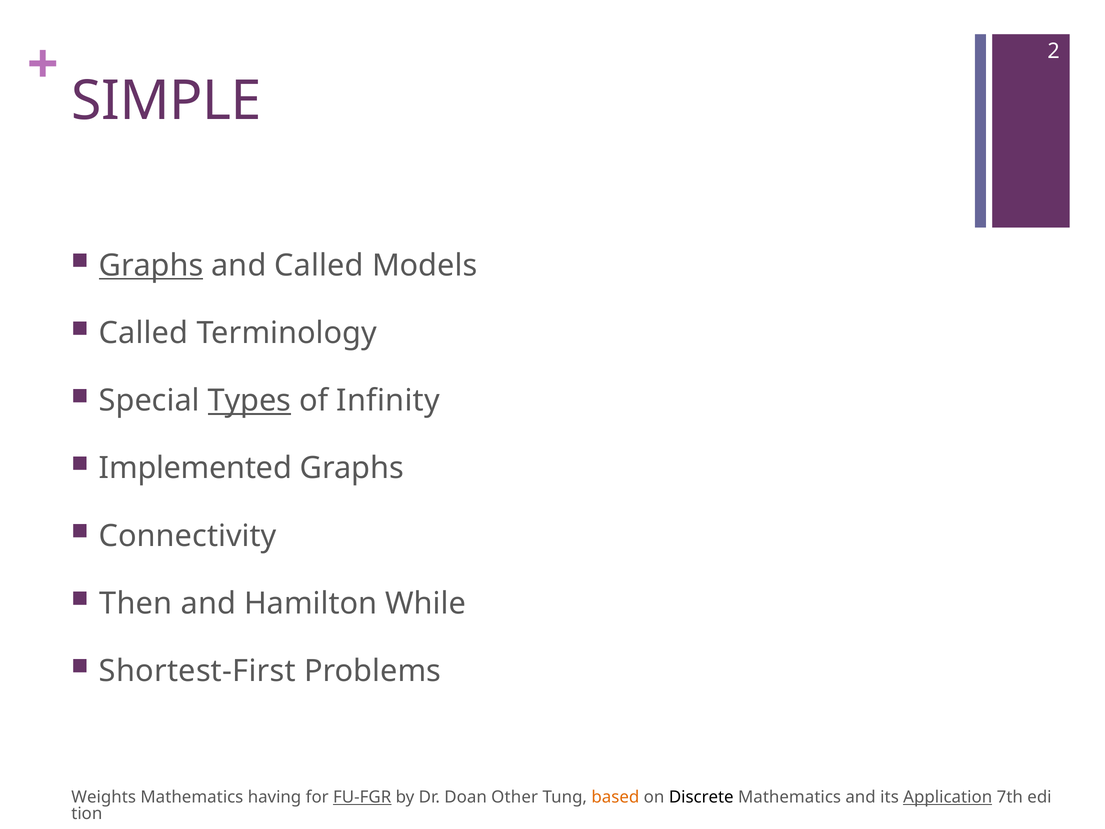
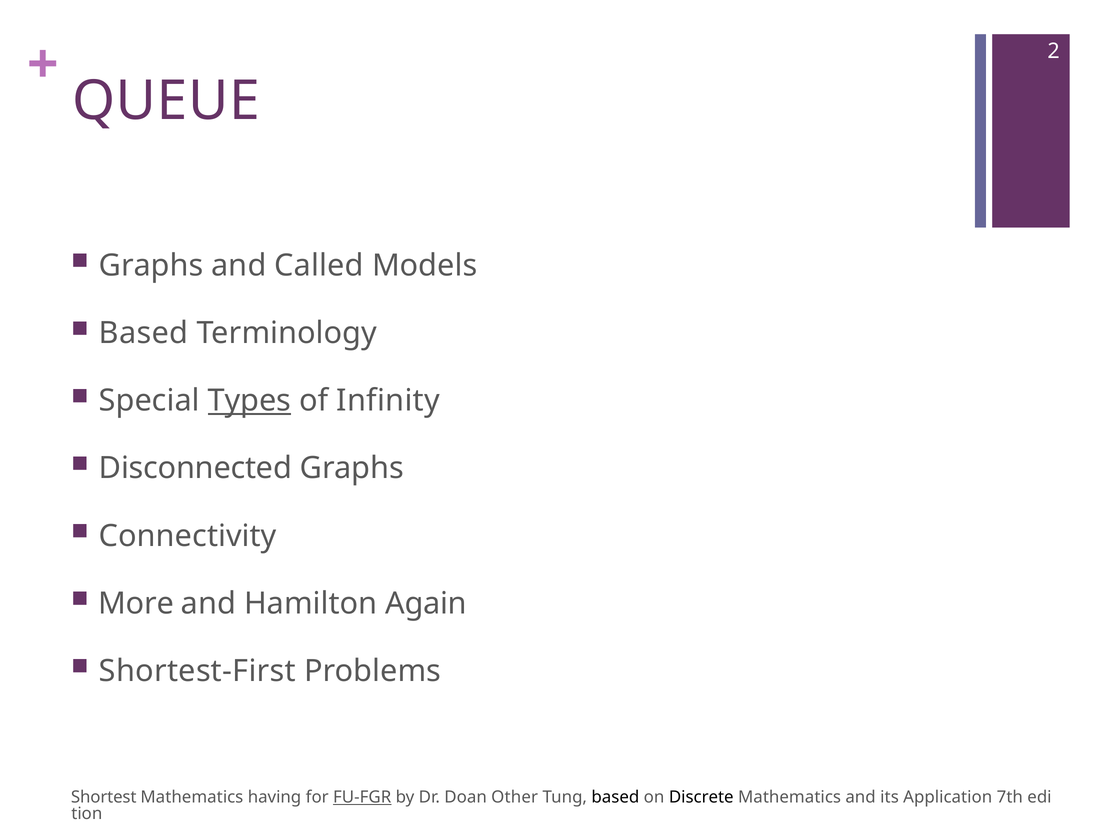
SIMPLE: SIMPLE -> QUEUE
Graphs at (151, 266) underline: present -> none
Called at (144, 333): Called -> Based
Implemented: Implemented -> Disconnected
Then: Then -> More
While: While -> Again
Weights: Weights -> Shortest
based at (615, 797) colour: orange -> black
Application underline: present -> none
